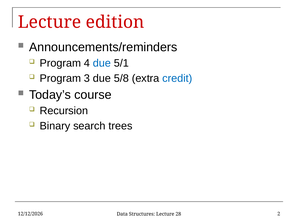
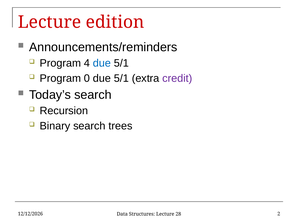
3: 3 -> 0
5/8 at (121, 78): 5/8 -> 5/1
credit colour: blue -> purple
Today’s course: course -> search
